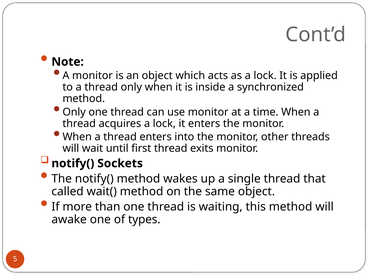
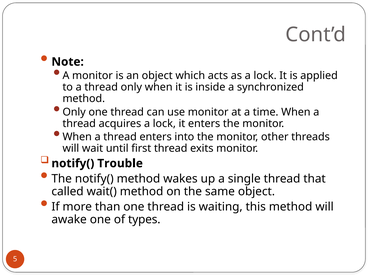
Sockets: Sockets -> Trouble
